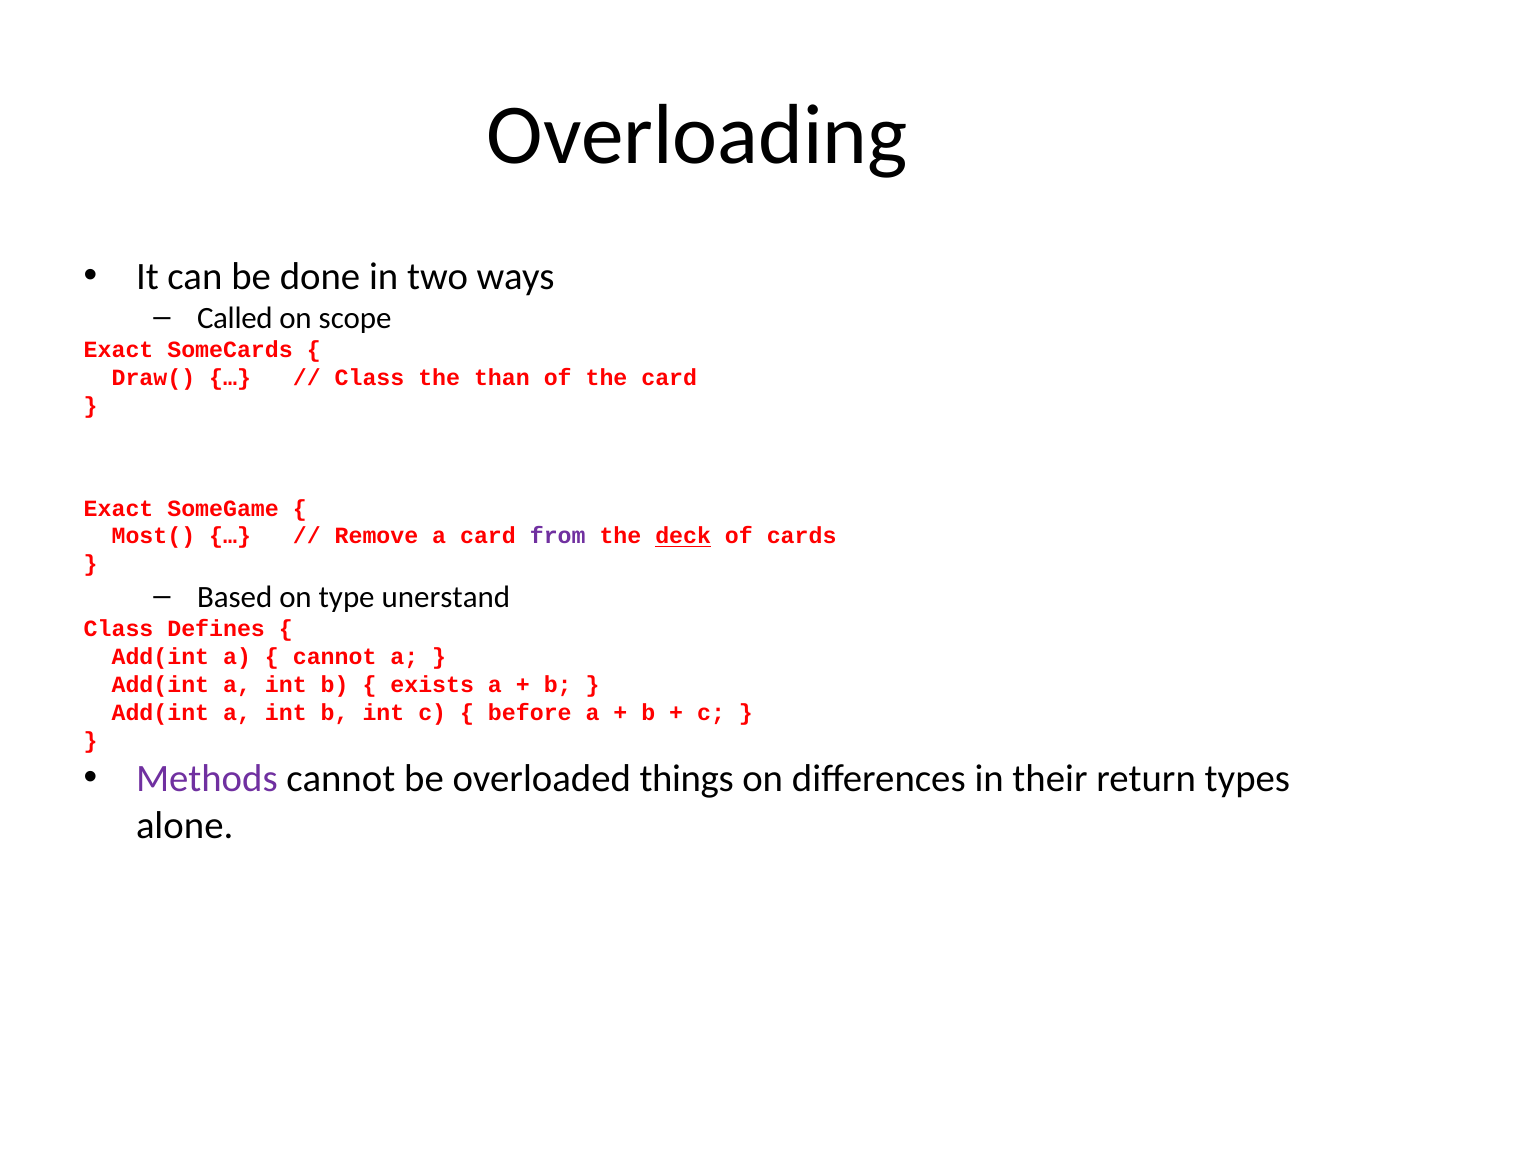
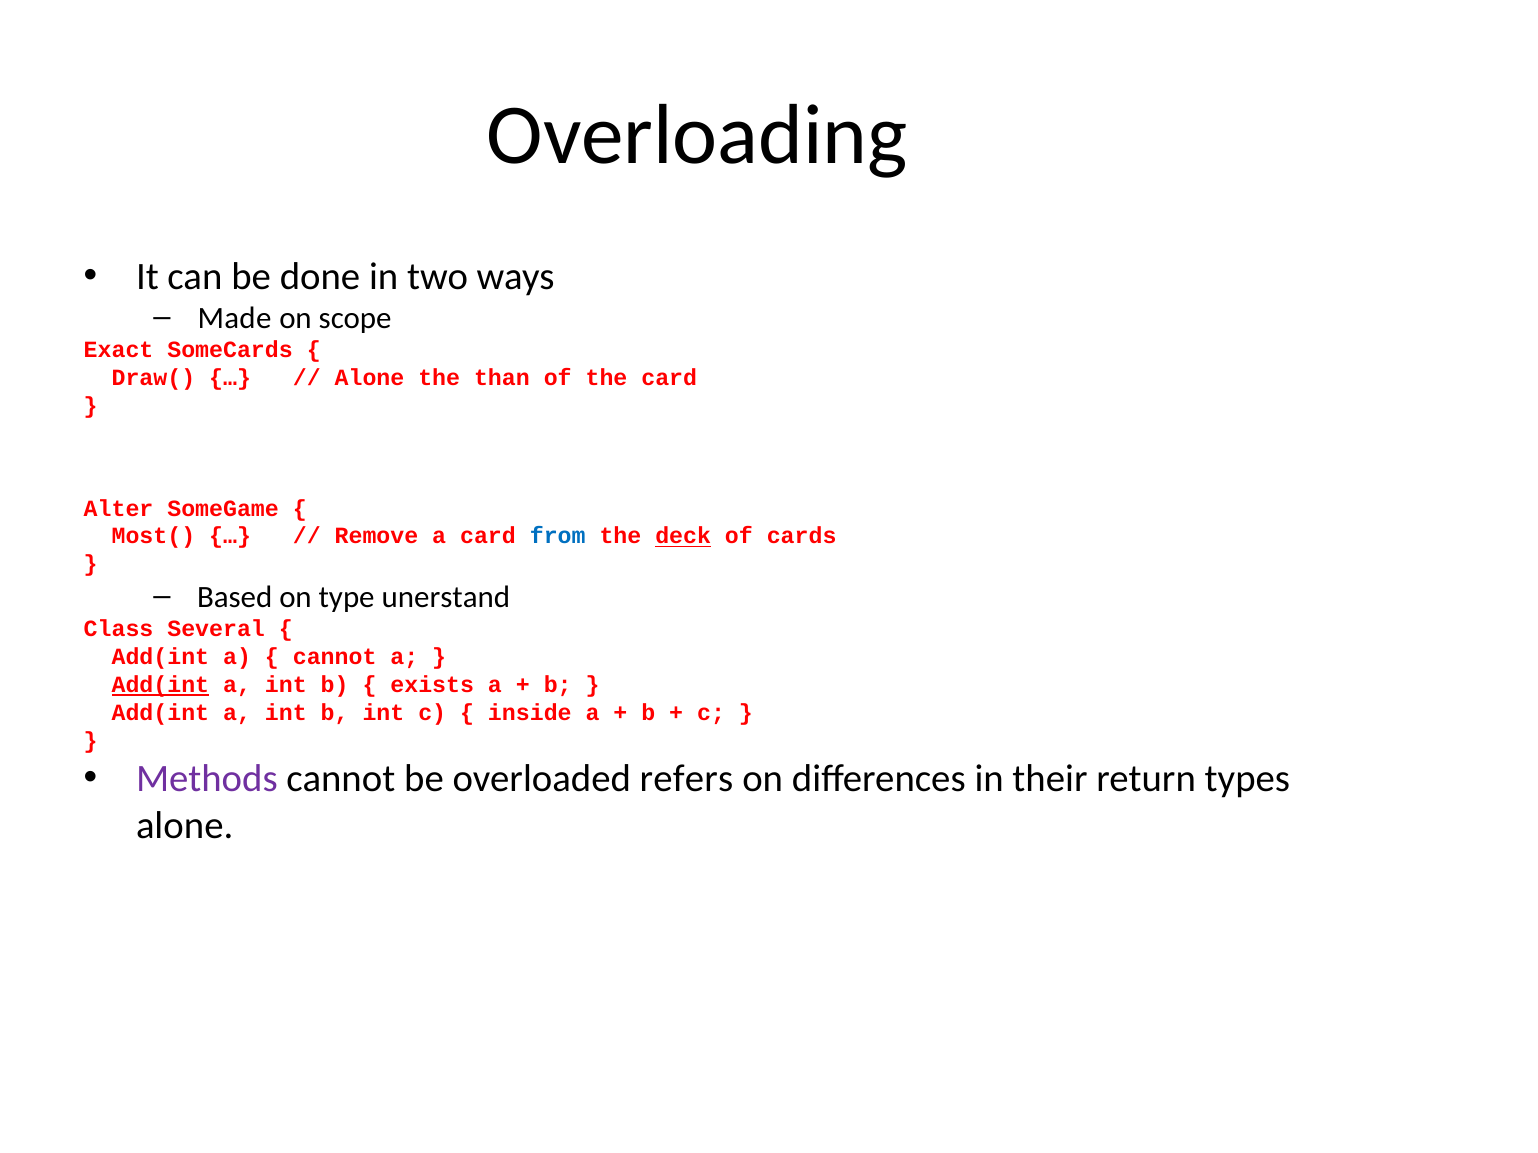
Called: Called -> Made
Class at (370, 378): Class -> Alone
Exact at (119, 509): Exact -> Alter
from colour: purple -> blue
Defines: Defines -> Several
Add(int at (160, 685) underline: none -> present
before: before -> inside
things: things -> refers
